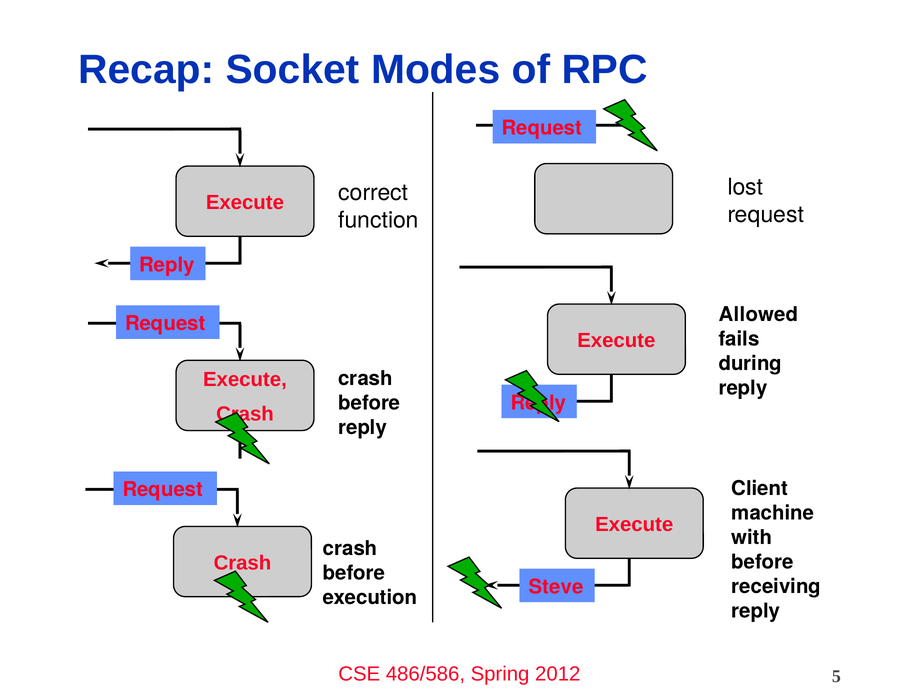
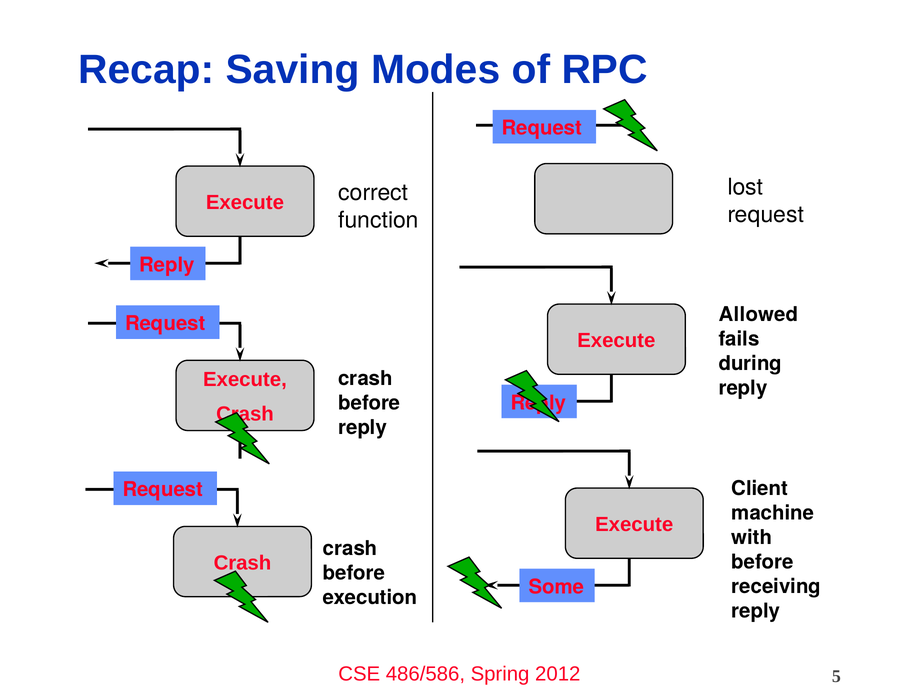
Socket: Socket -> Saving
Steve: Steve -> Some
